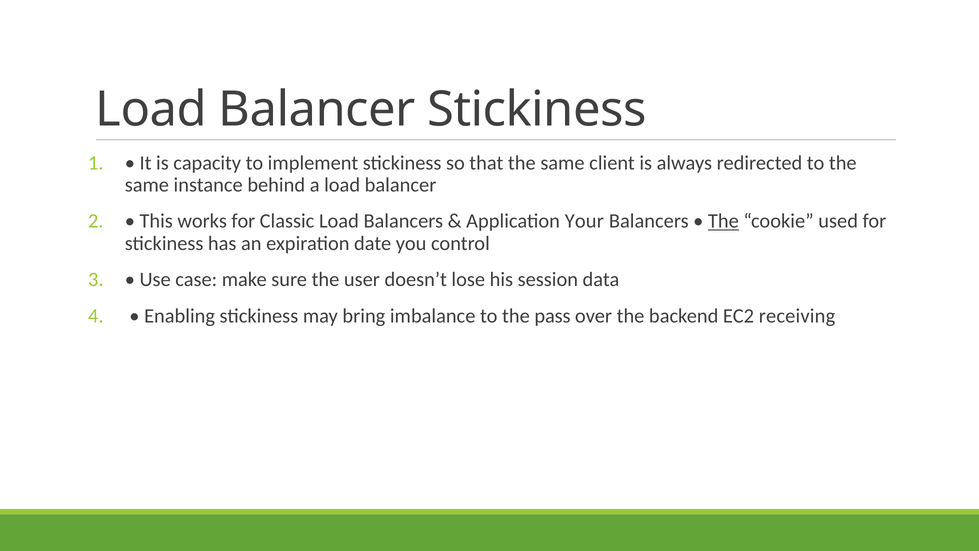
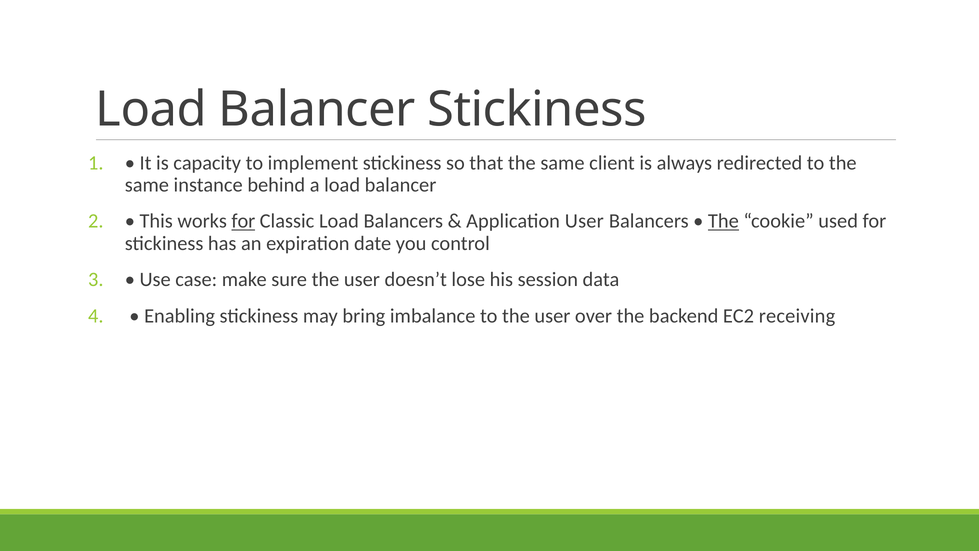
for at (243, 221) underline: none -> present
Application Your: Your -> User
to the pass: pass -> user
